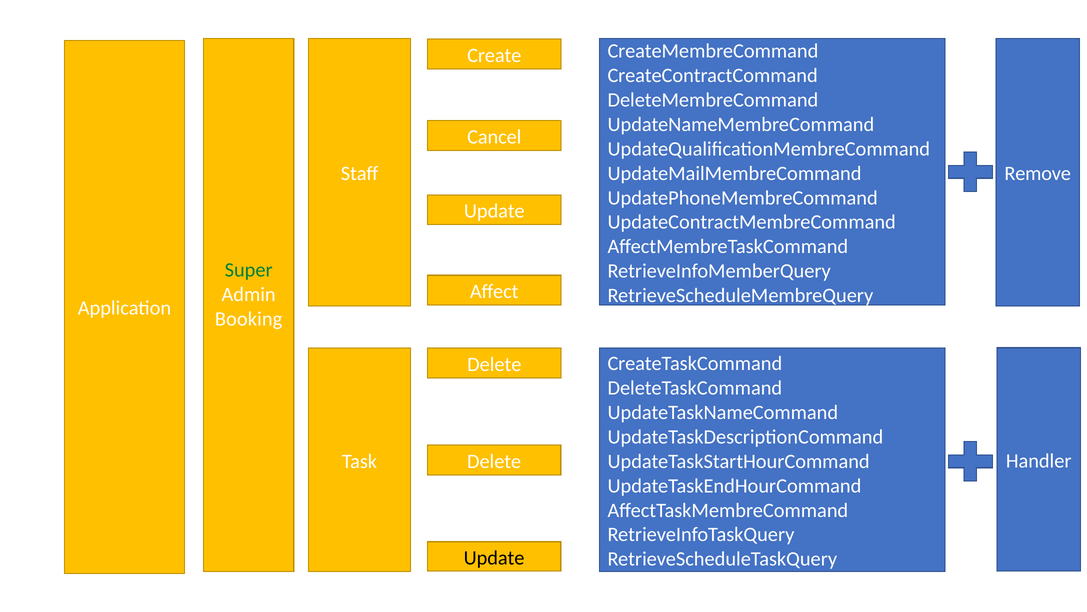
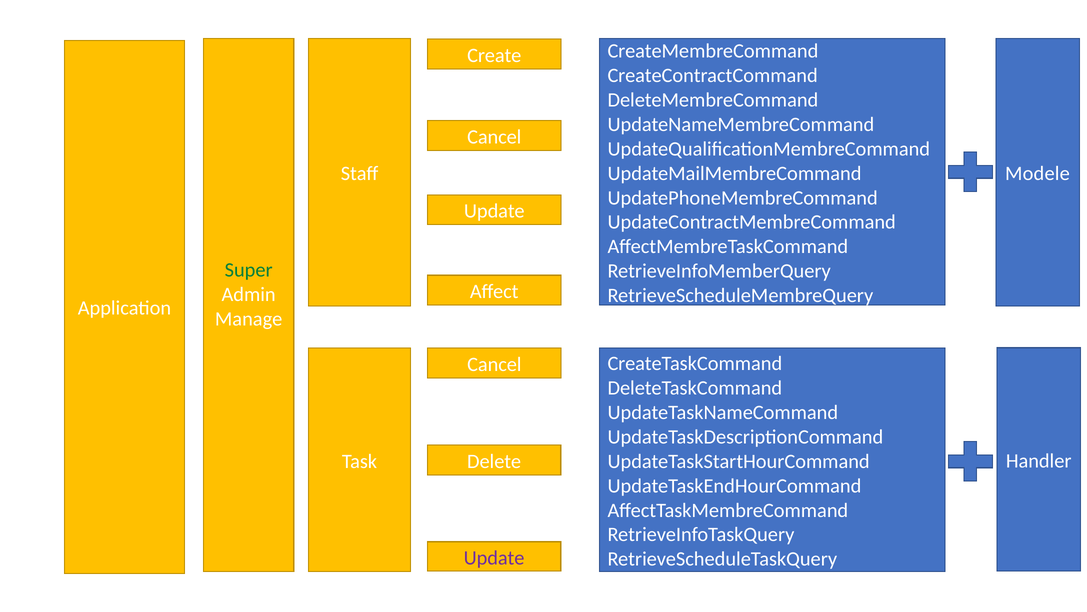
Remove: Remove -> Modele
Booking: Booking -> Manage
Delete at (494, 364): Delete -> Cancel
Update at (494, 557) colour: black -> purple
